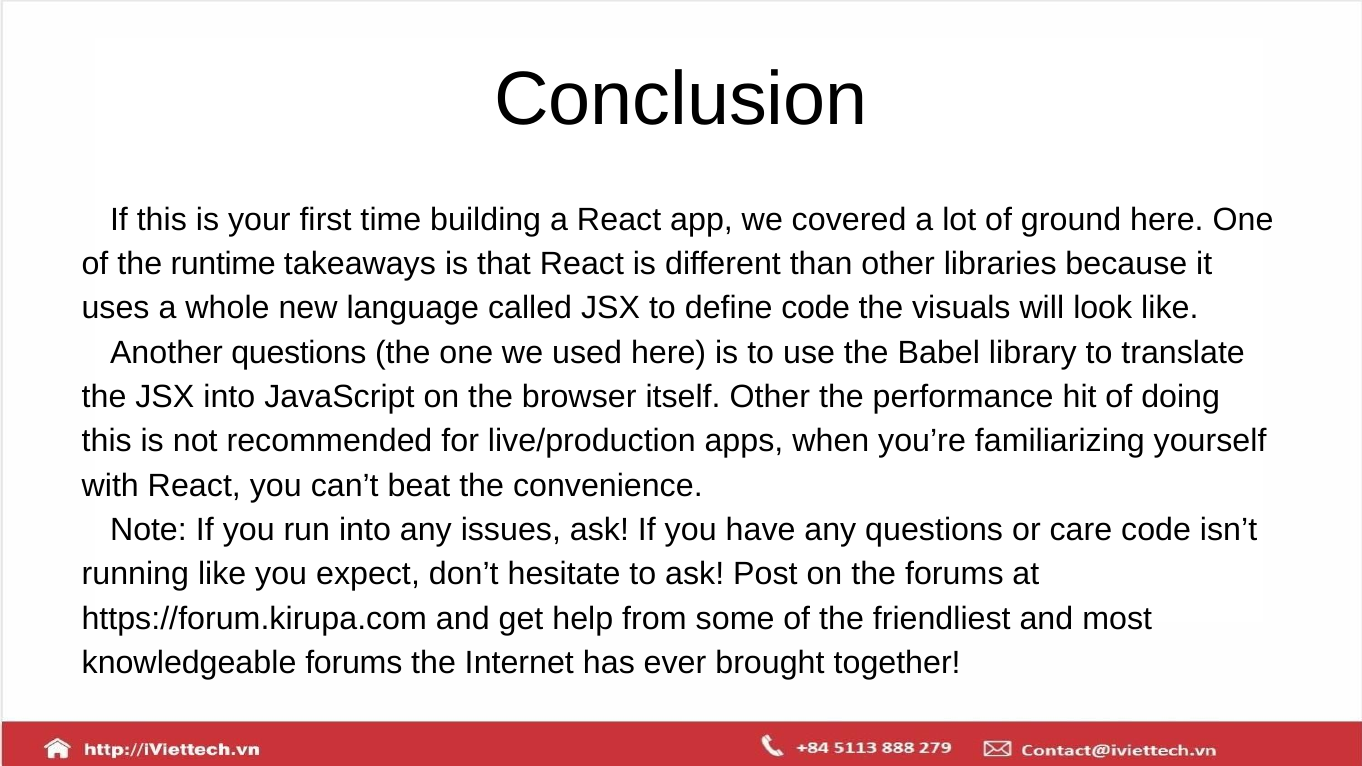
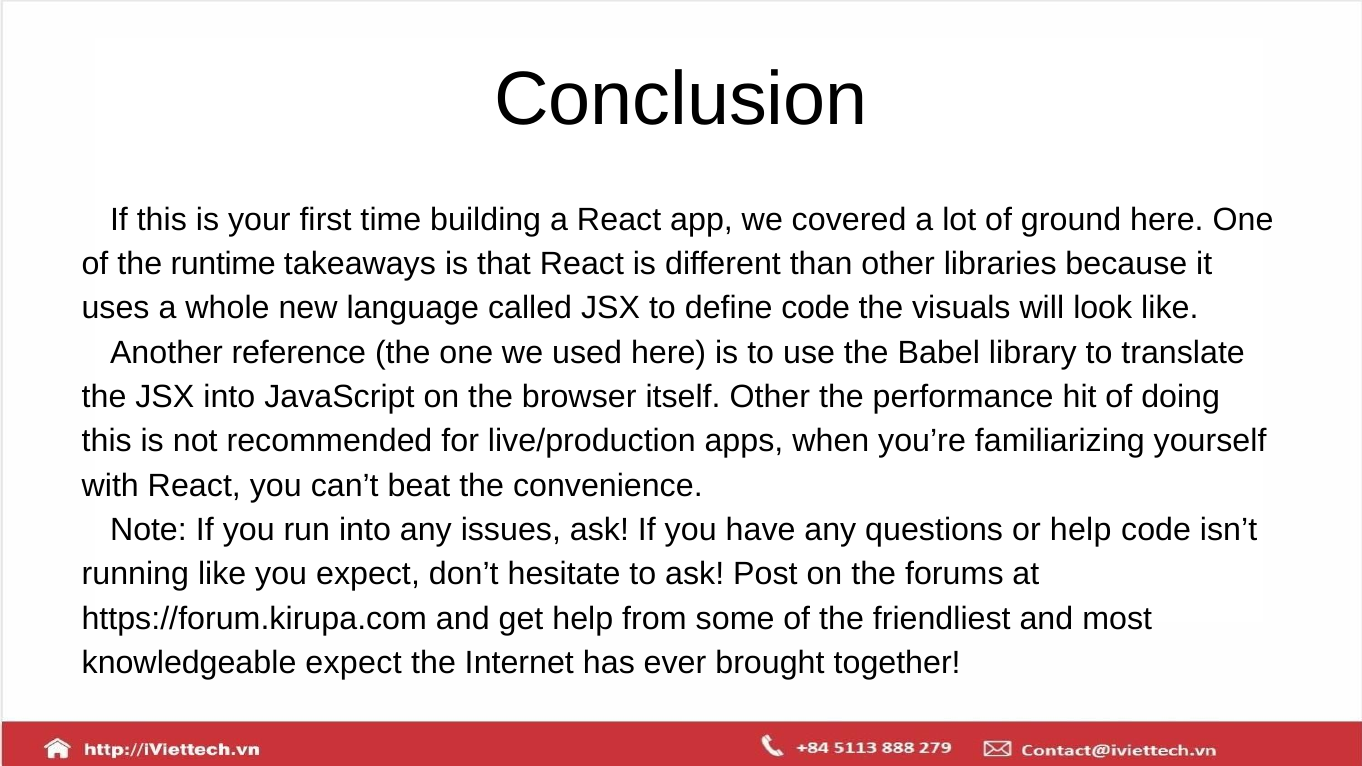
Another questions: questions -> reference
or care: care -> help
knowledgeable forums: forums -> expect
